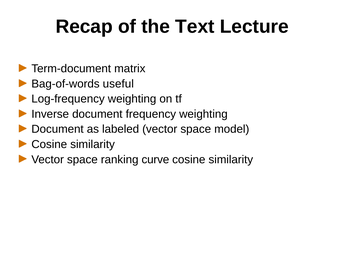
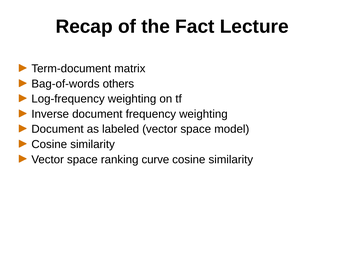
Text: Text -> Fact
useful: useful -> others
